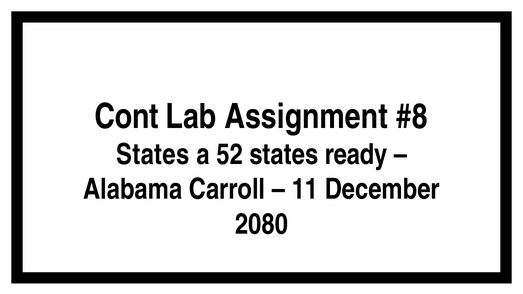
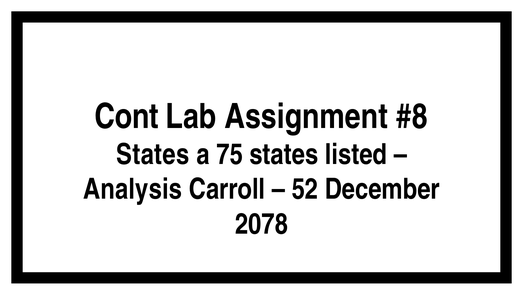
52: 52 -> 75
ready: ready -> listed
Alabama: Alabama -> Analysis
11: 11 -> 52
2080: 2080 -> 2078
